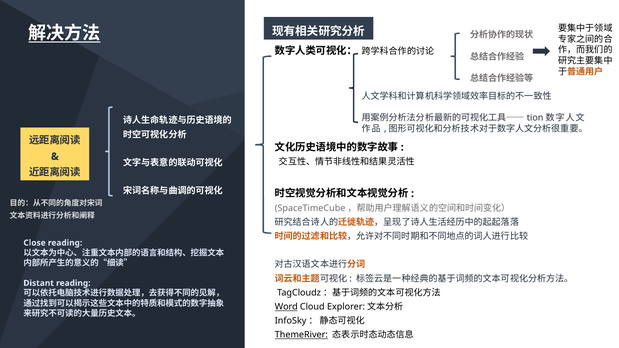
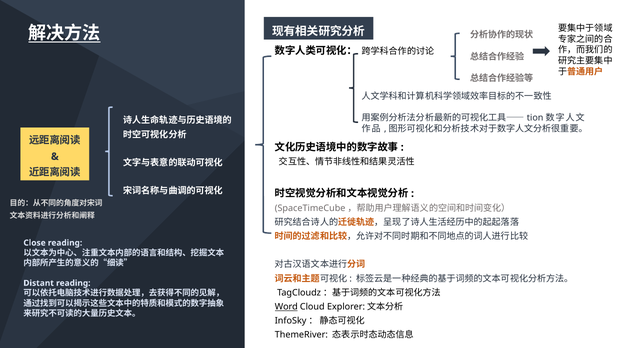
ThemeRiver underline: present -> none
